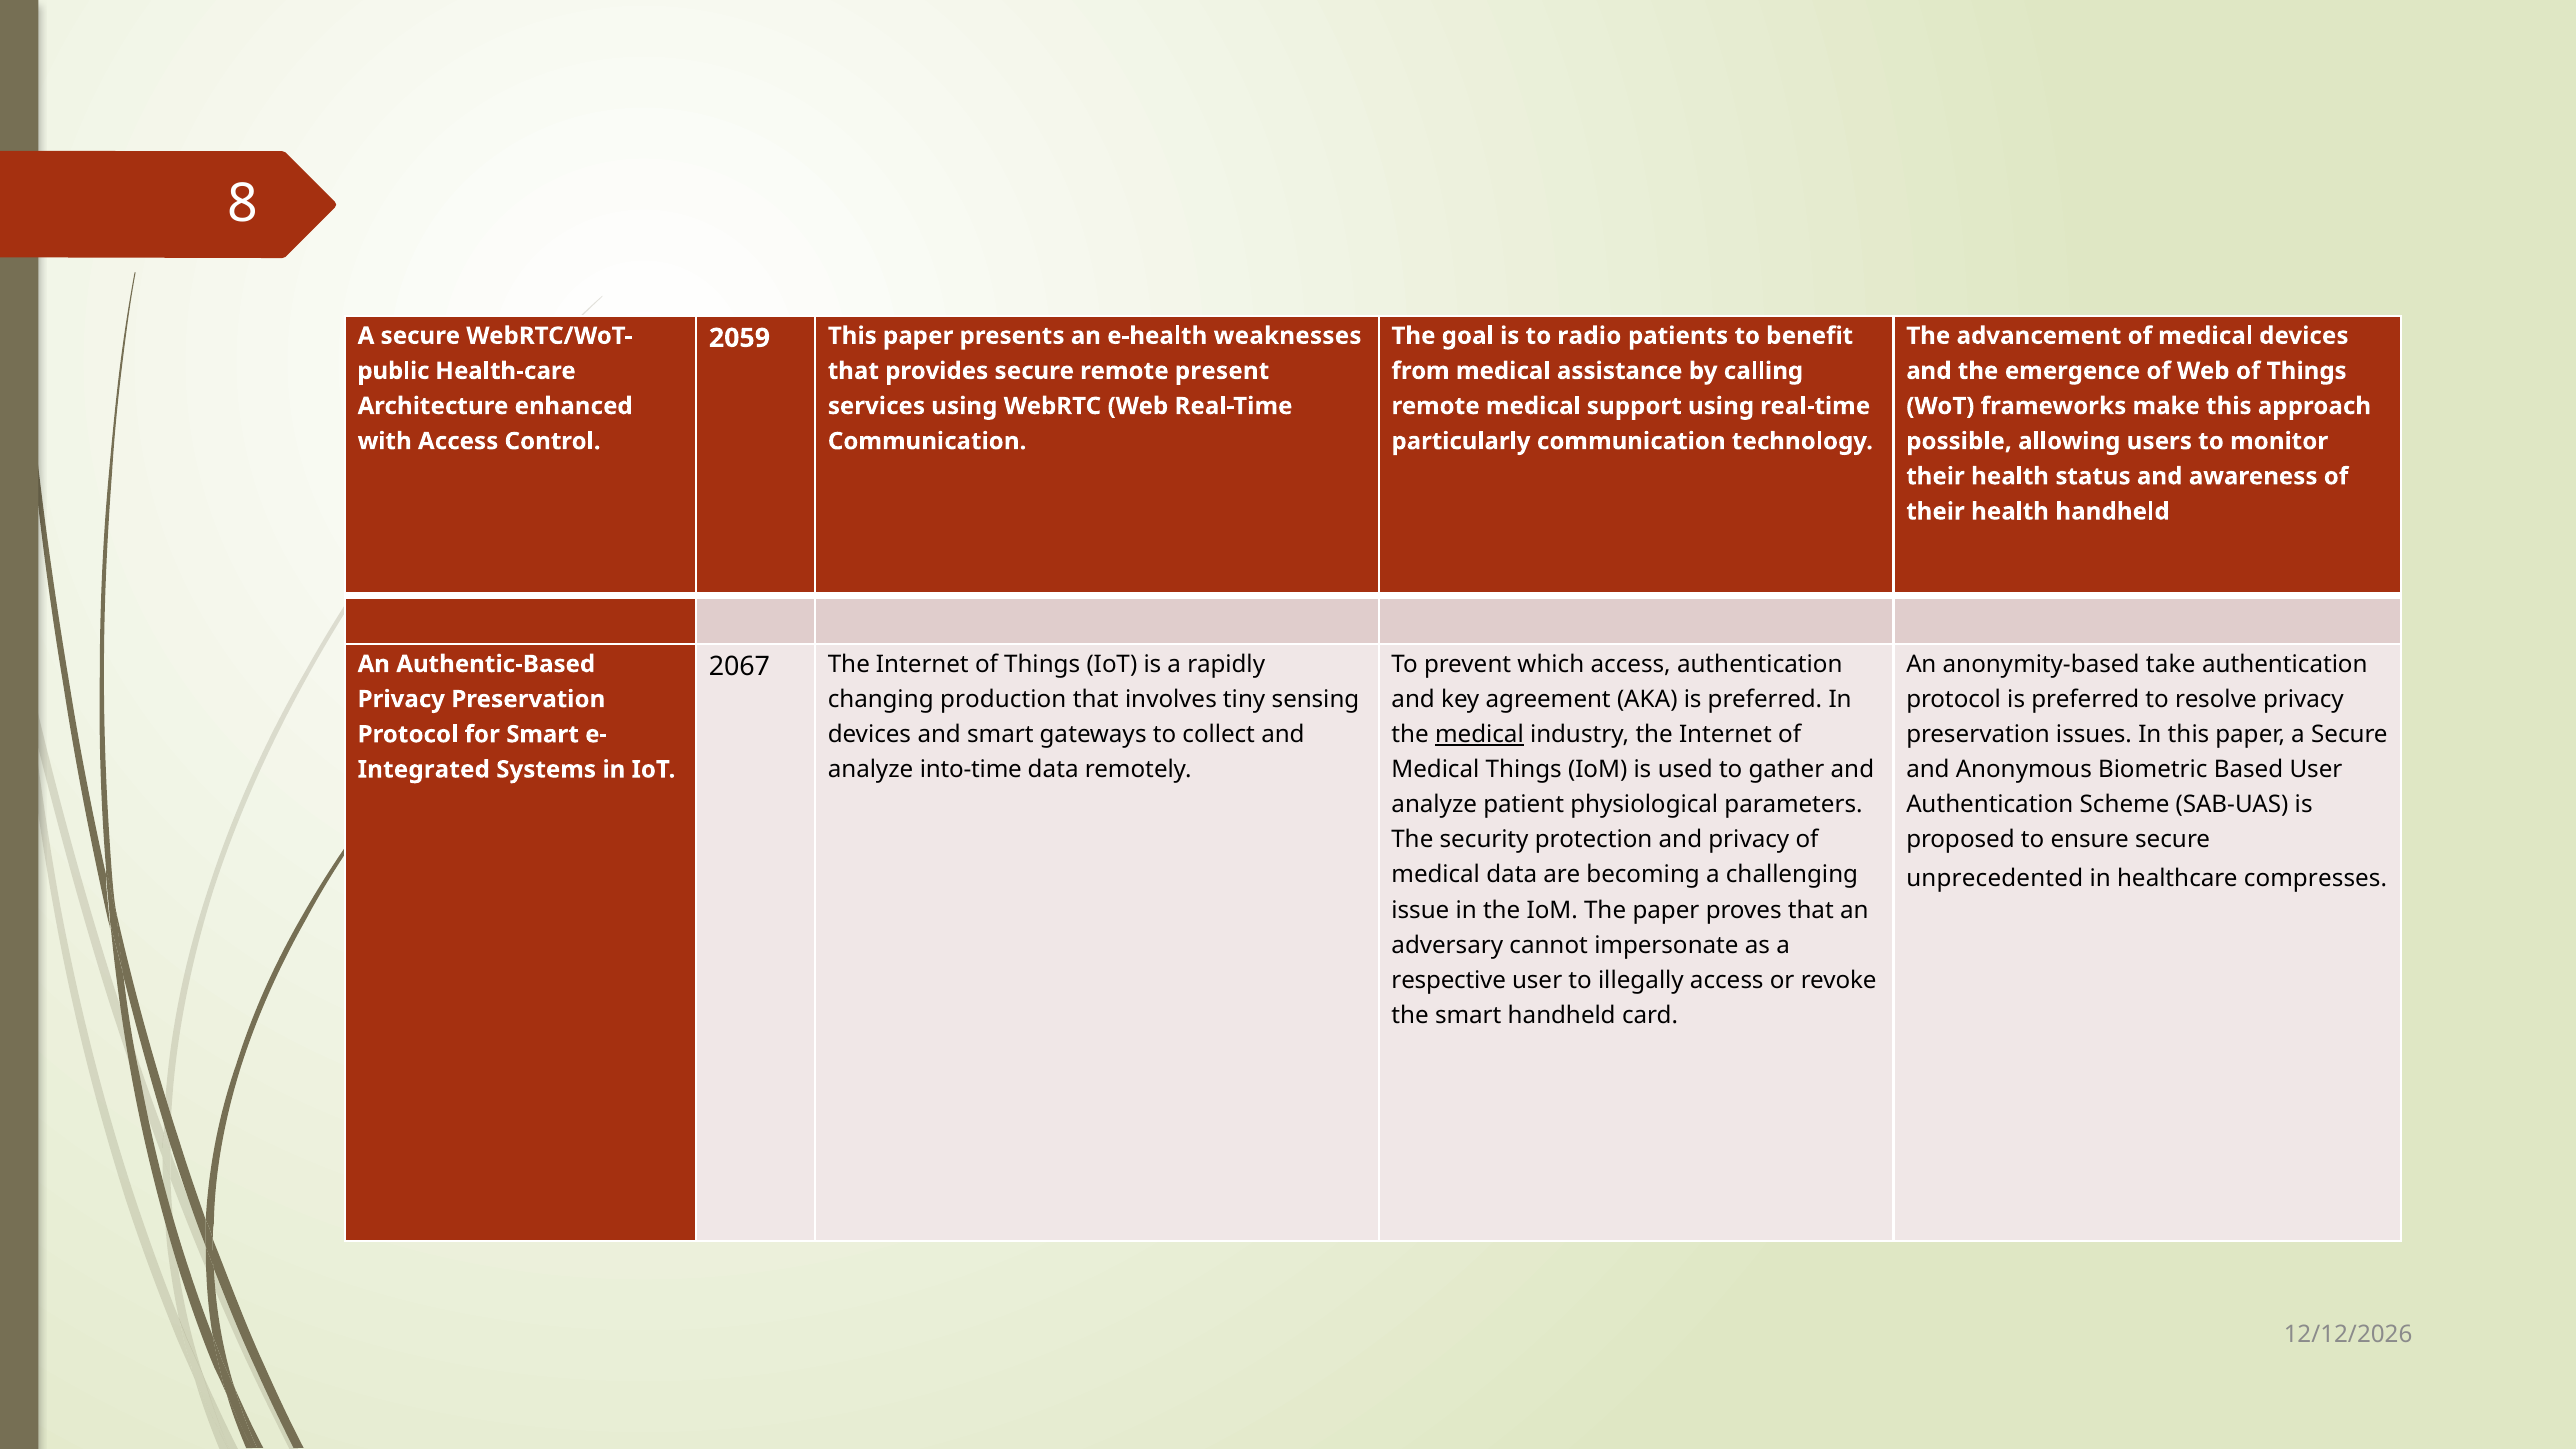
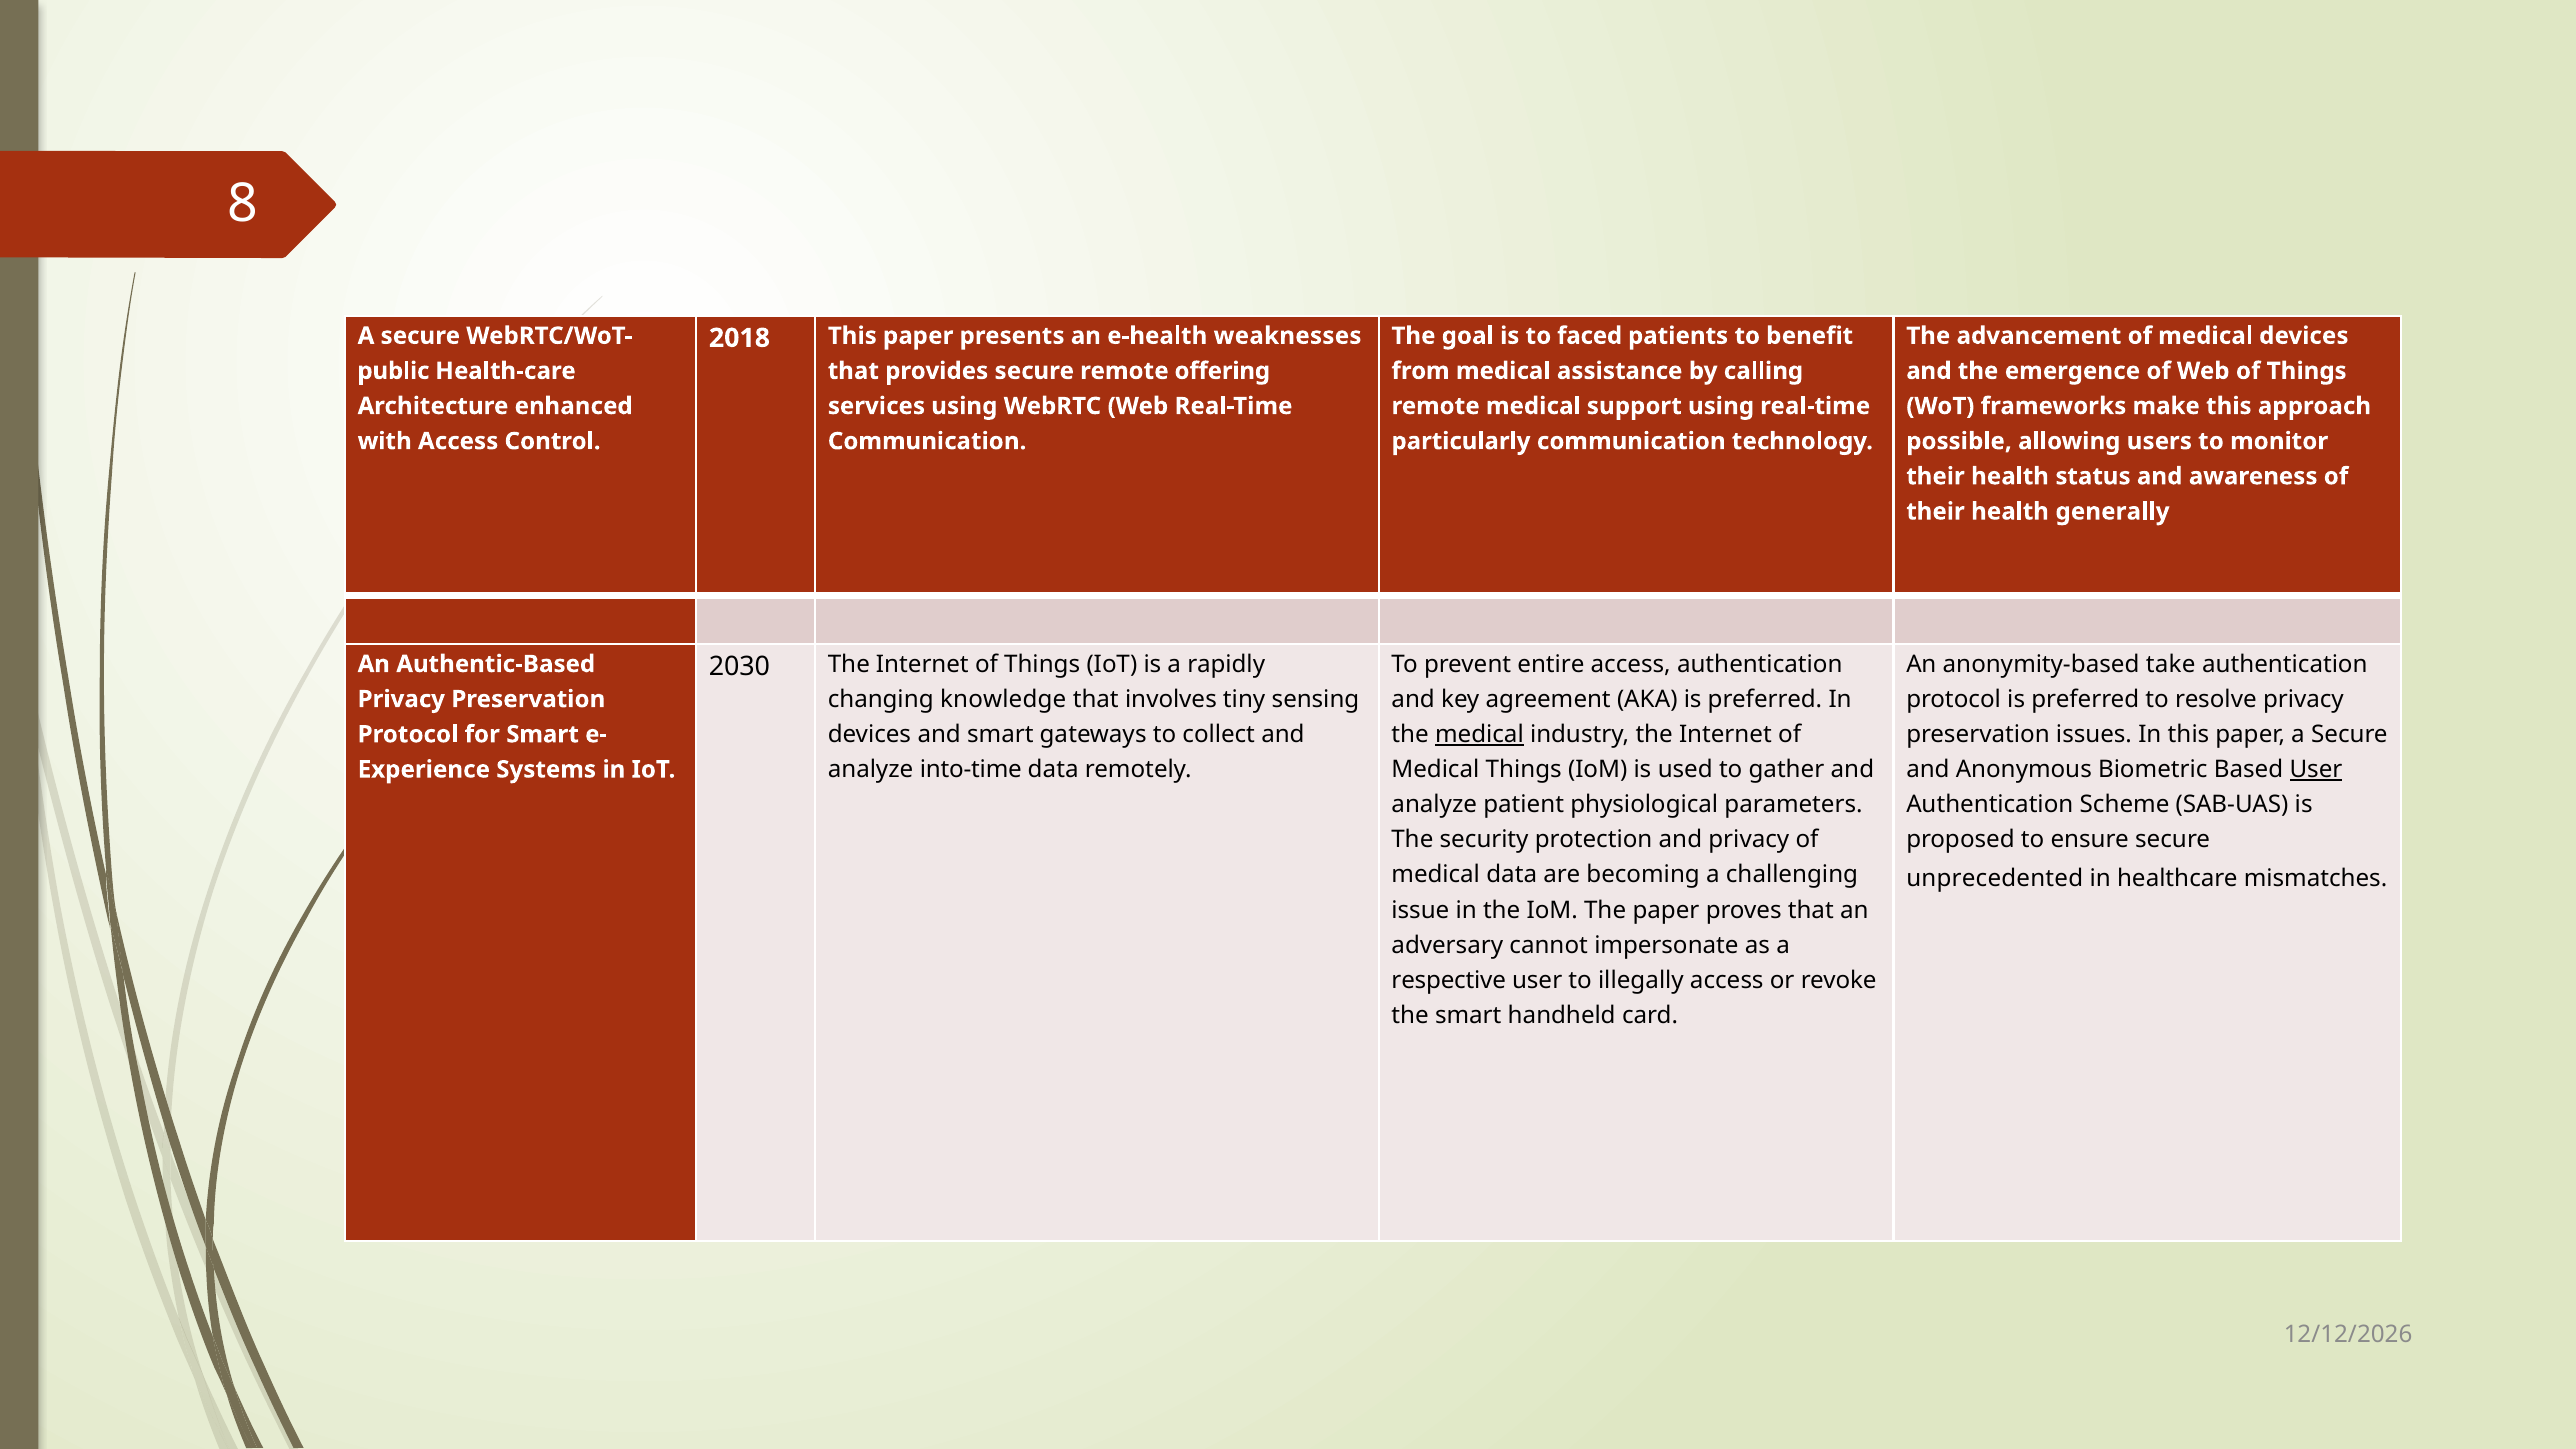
radio: radio -> faced
2059: 2059 -> 2018
present: present -> offering
health handheld: handheld -> generally
which: which -> entire
2067: 2067 -> 2030
production: production -> knowledge
User at (2316, 770) underline: none -> present
Integrated: Integrated -> Experience
compresses: compresses -> mismatches
